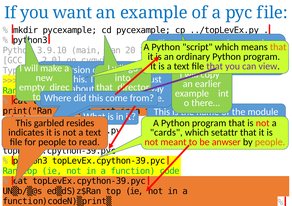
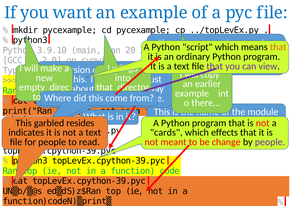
setattr: setattr -> effects
anwser: anwser -> change
people at (270, 142) colour: orange -> purple
